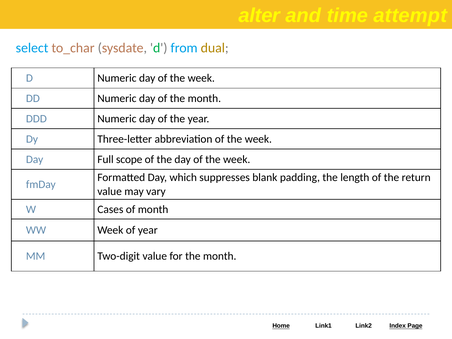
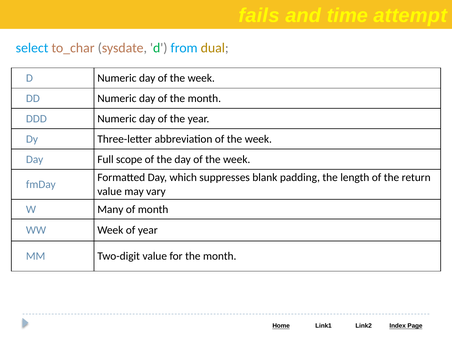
alter: alter -> fails
Cases: Cases -> Many
